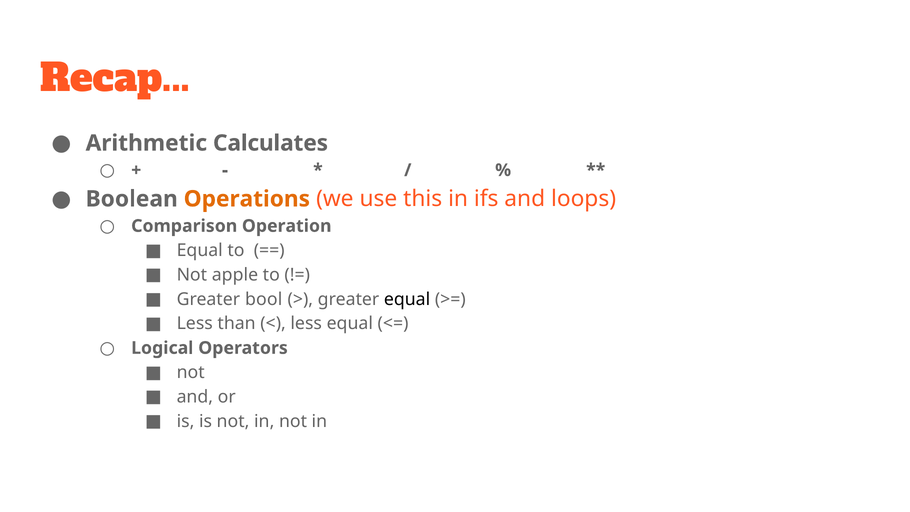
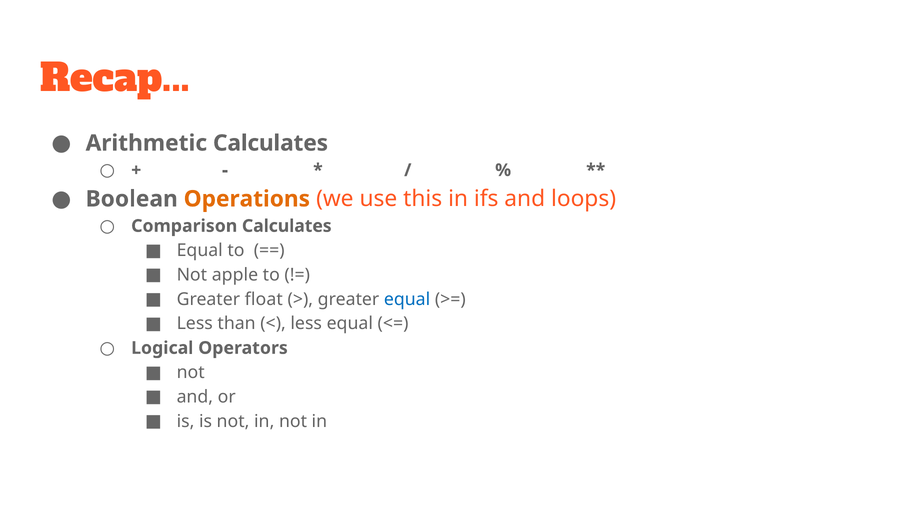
Comparison Operation: Operation -> Calculates
bool: bool -> float
equal at (407, 299) colour: black -> blue
